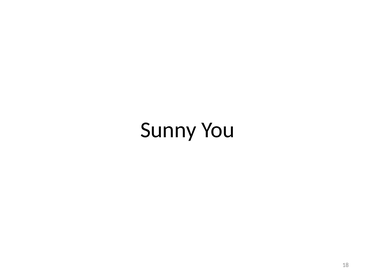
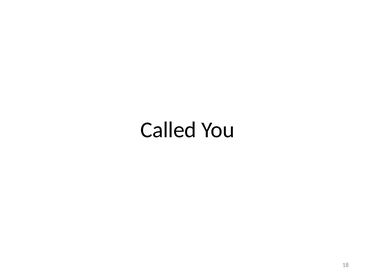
Sunny: Sunny -> Called
